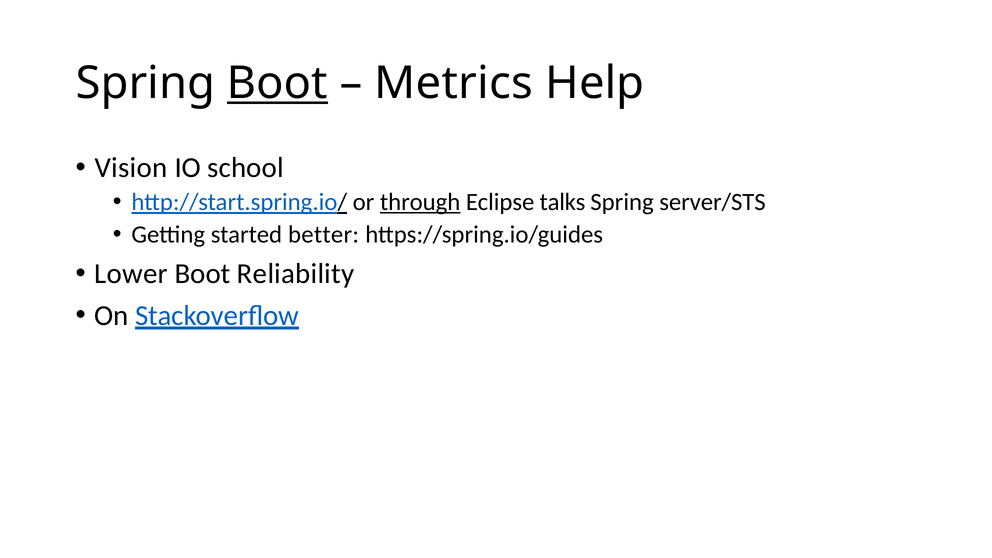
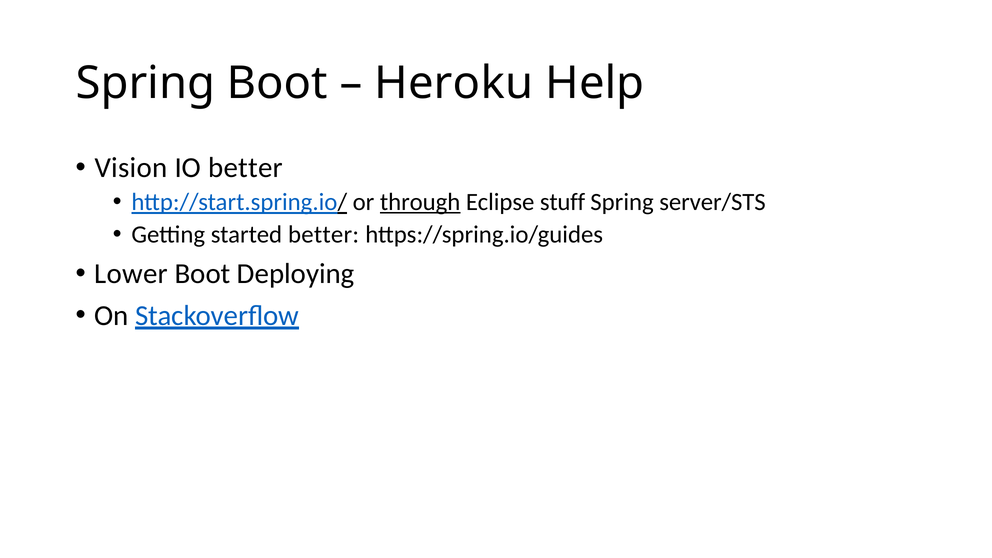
Boot at (277, 83) underline: present -> none
Metrics: Metrics -> Heroku
IO school: school -> better
talks: talks -> stuff
Reliability: Reliability -> Deploying
